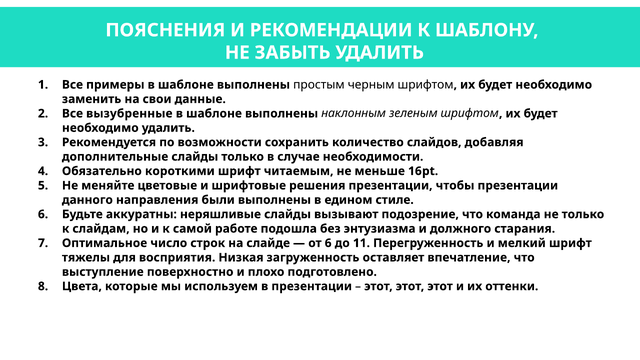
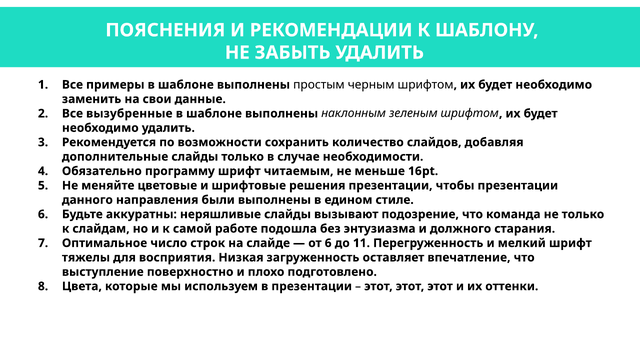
короткими: короткими -> программу
